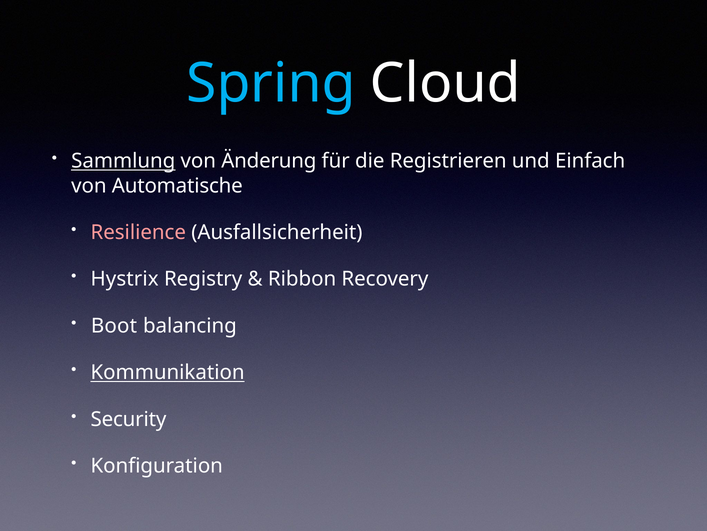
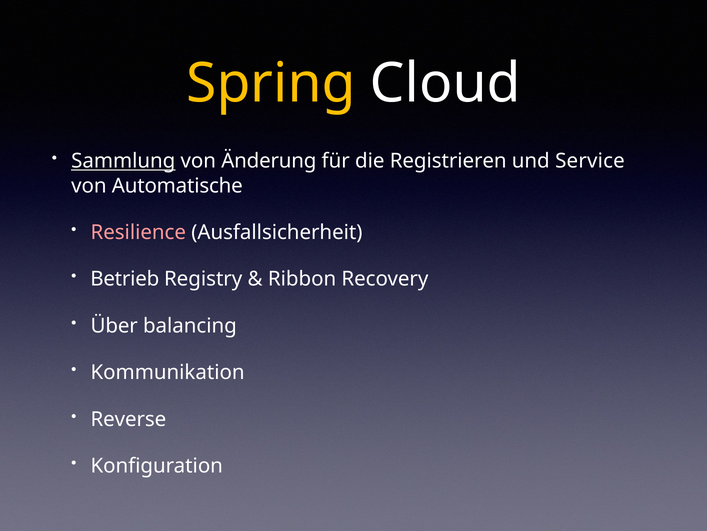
Spring colour: light blue -> yellow
Einfach: Einfach -> Service
Hystrix: Hystrix -> Betrieb
Boot: Boot -> Über
Kommunikation underline: present -> none
Security: Security -> Reverse
